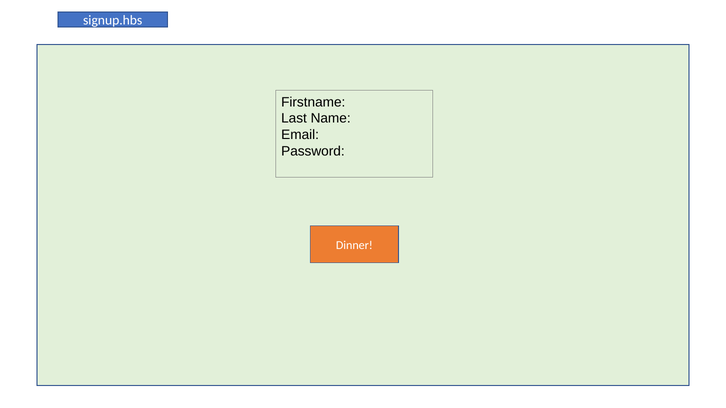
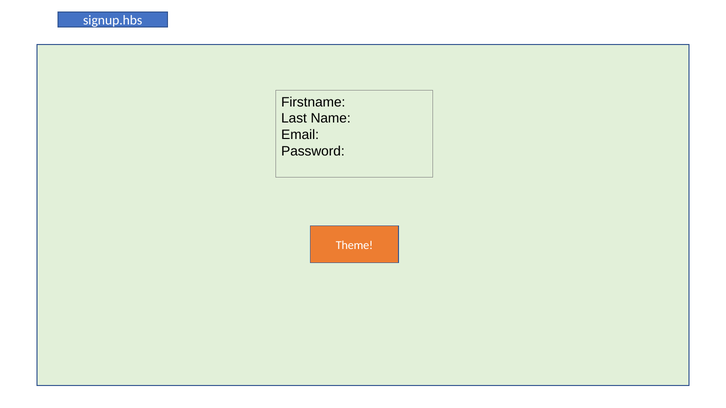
Dinner: Dinner -> Theme
